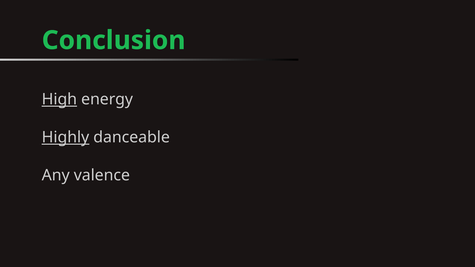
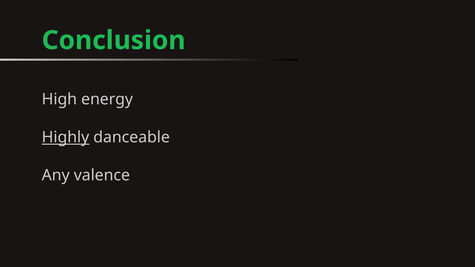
High underline: present -> none
